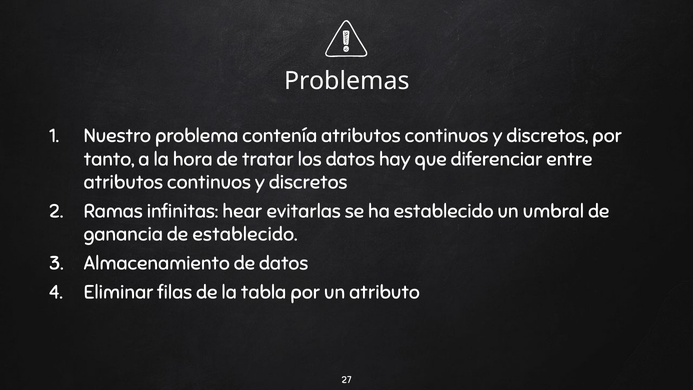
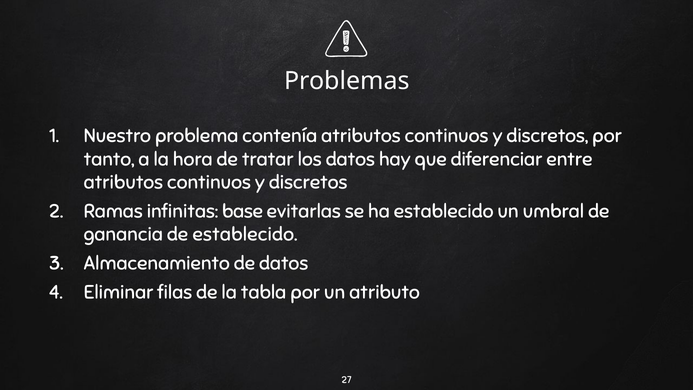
hear: hear -> base
